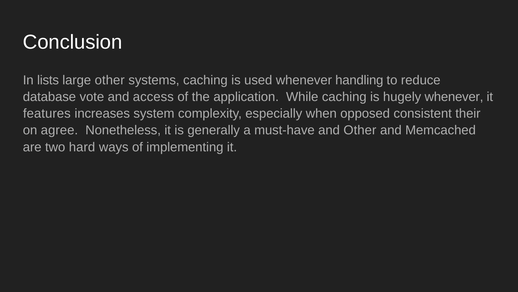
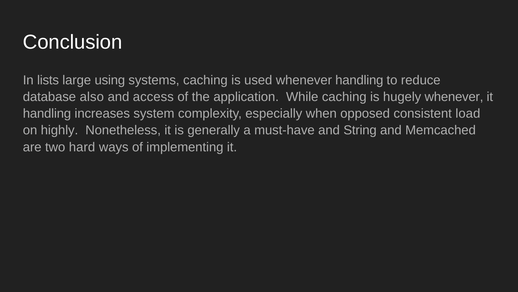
large other: other -> using
vote: vote -> also
features at (47, 113): features -> handling
their: their -> load
agree: agree -> highly
and Other: Other -> String
